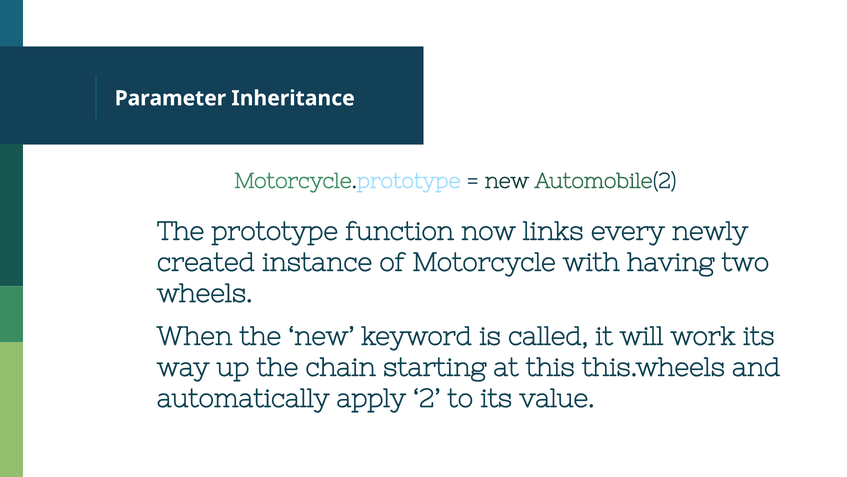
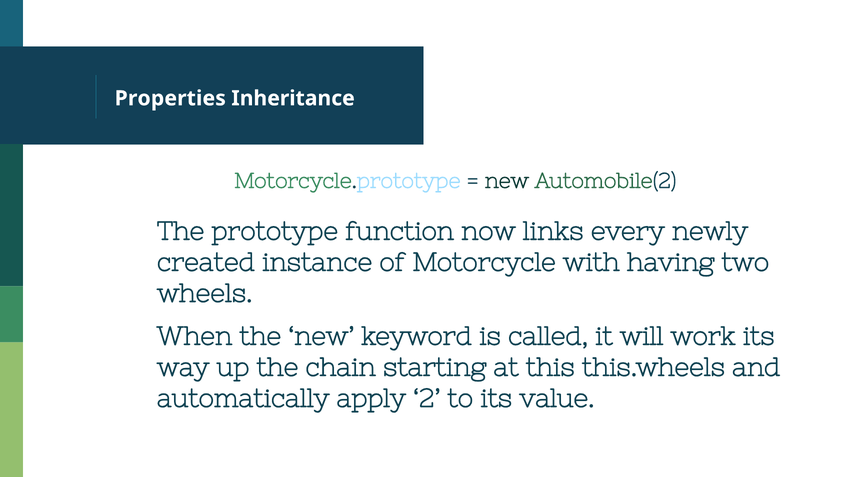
Parameter: Parameter -> Properties
